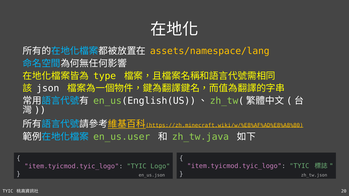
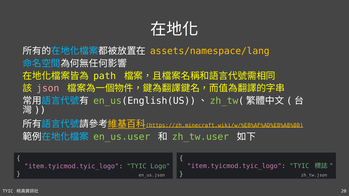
type: type -> path
json colour: white -> pink
zh_tw.java: zh_tw.java -> zh_tw.user
